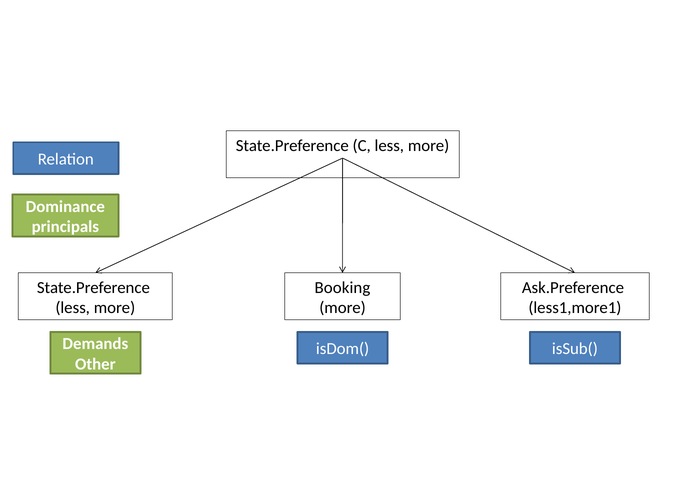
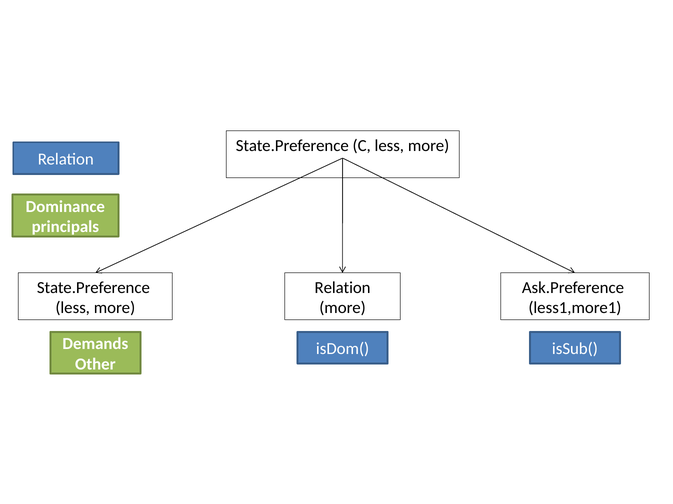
Booking at (342, 288): Booking -> Relation
